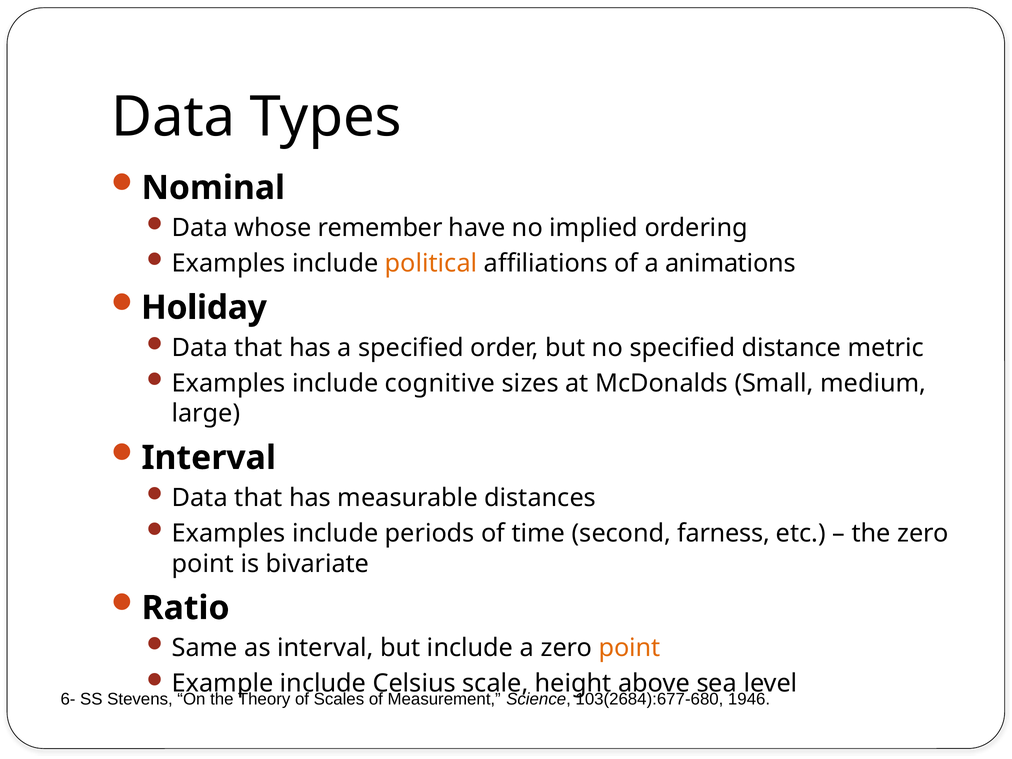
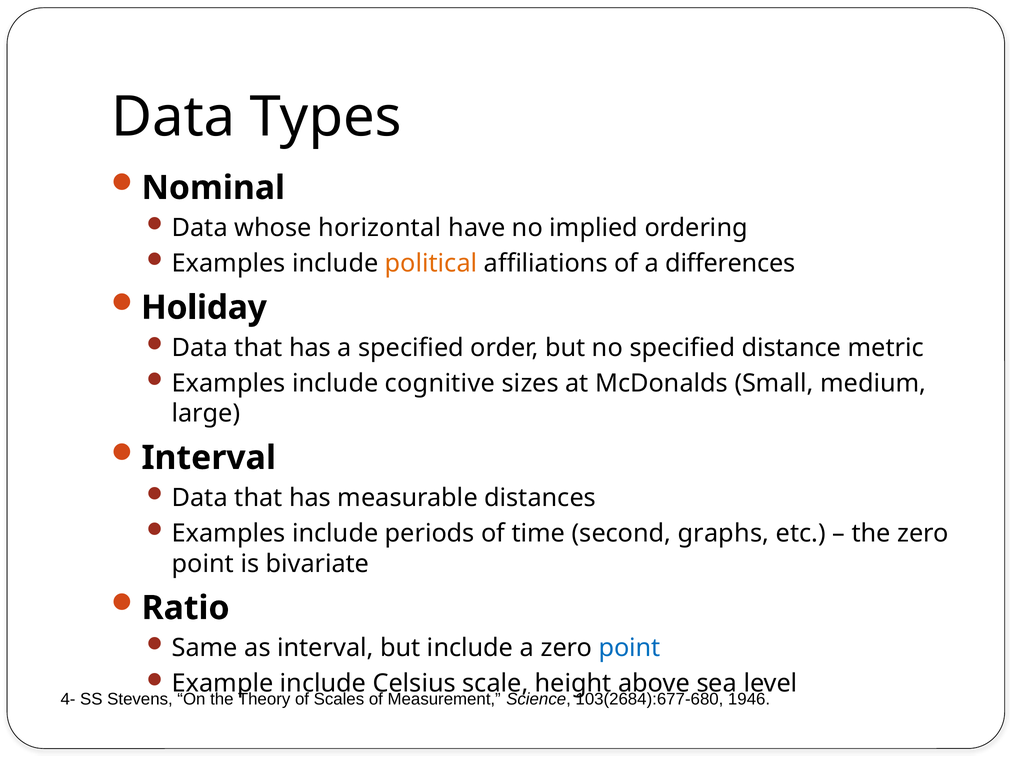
remember: remember -> horizontal
animations: animations -> differences
farness: farness -> graphs
point at (630, 648) colour: orange -> blue
6-: 6- -> 4-
